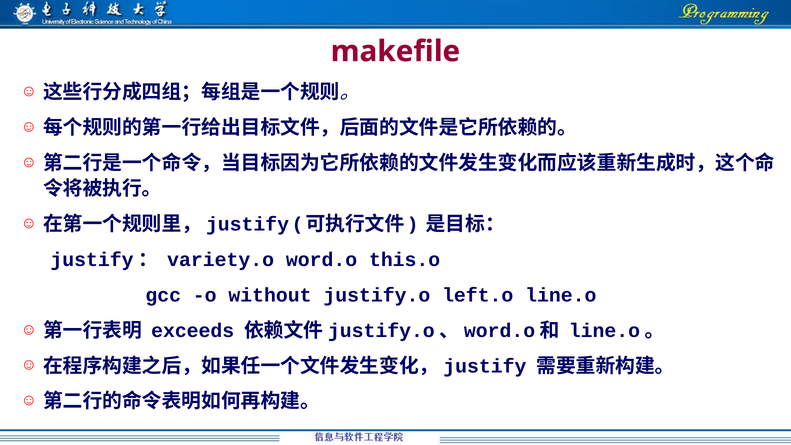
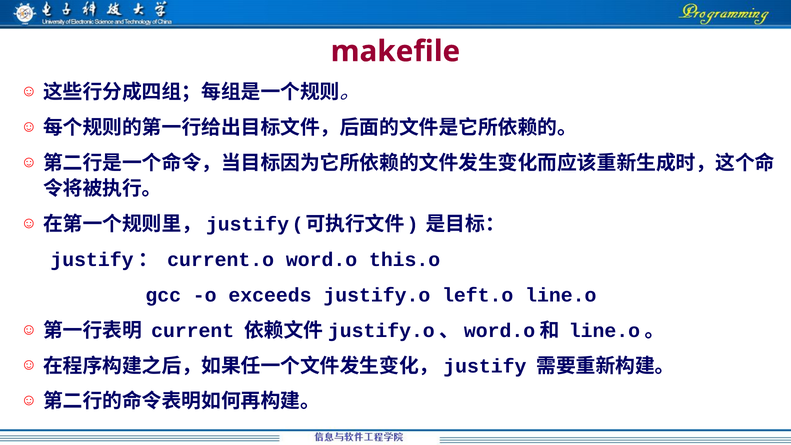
variety.o: variety.o -> current.o
without: without -> exceeds
exceeds: exceeds -> current
